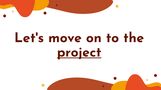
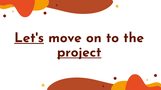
Let's underline: none -> present
